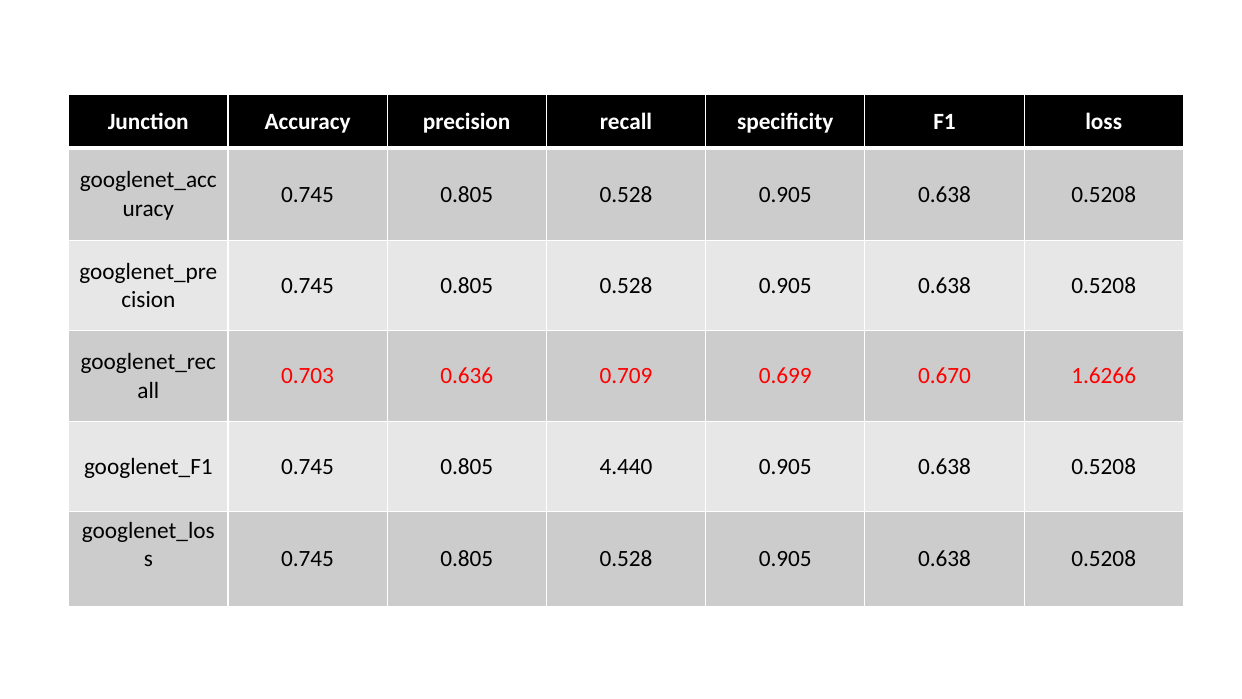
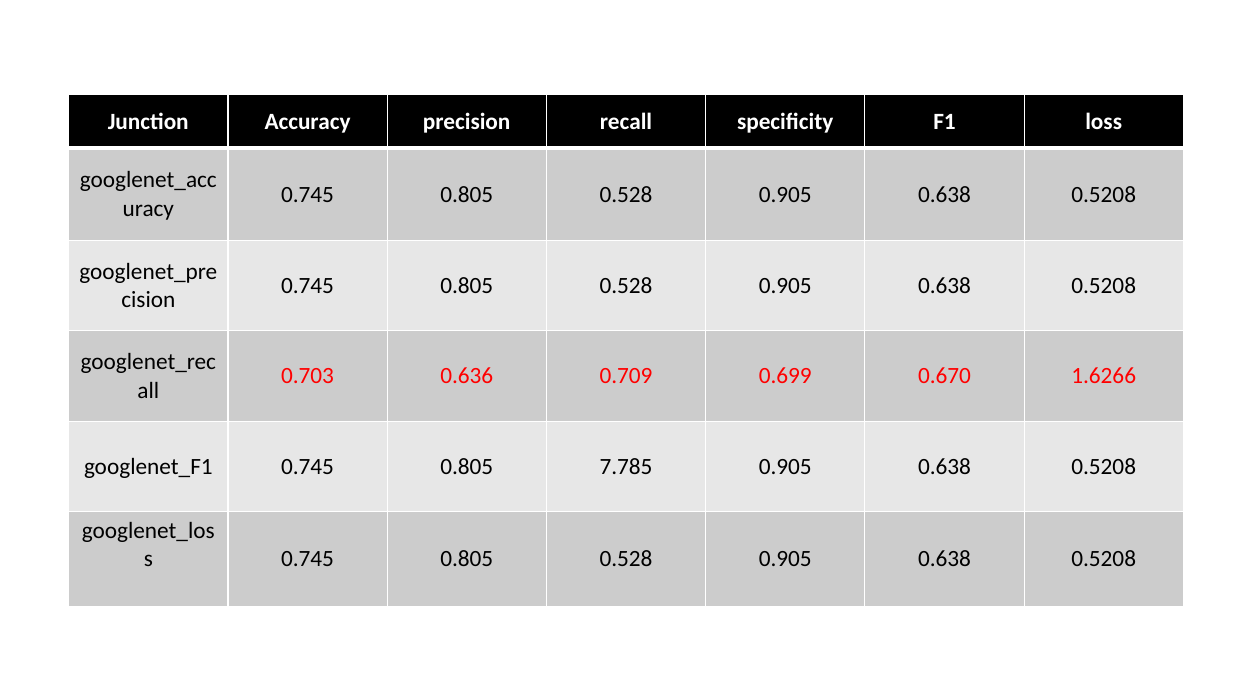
4.440: 4.440 -> 7.785
